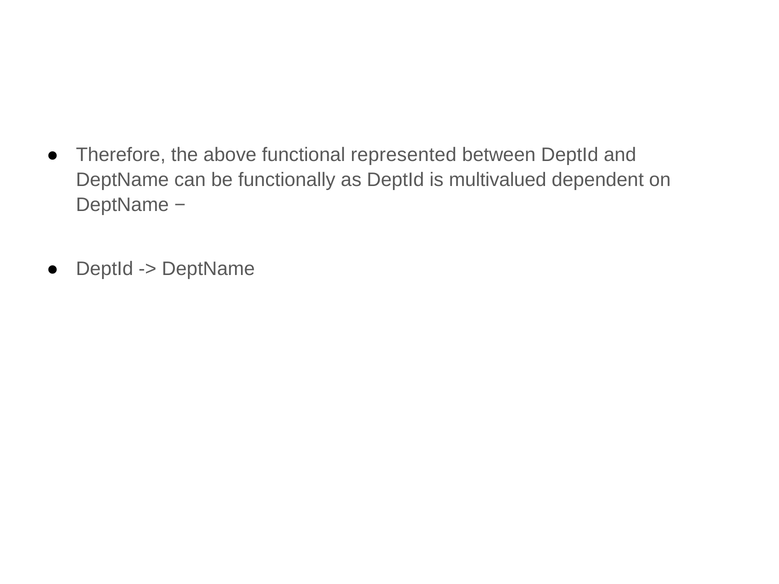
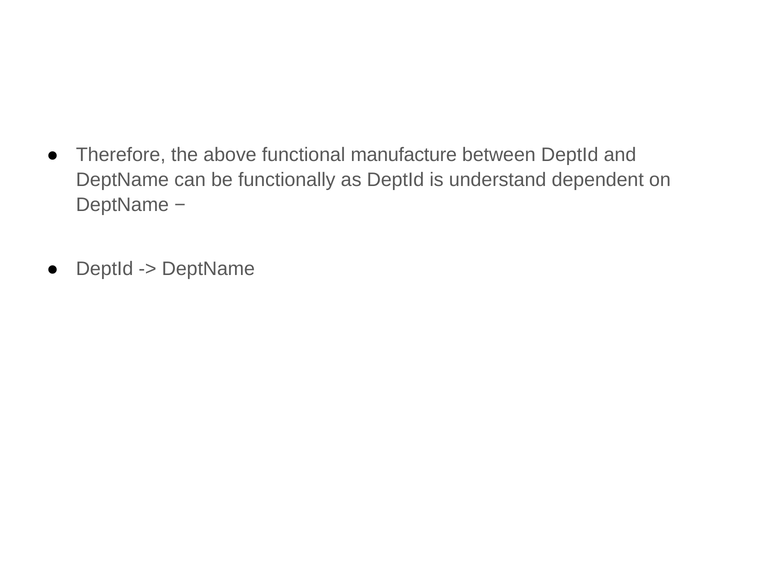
represented: represented -> manufacture
multivalued: multivalued -> understand
